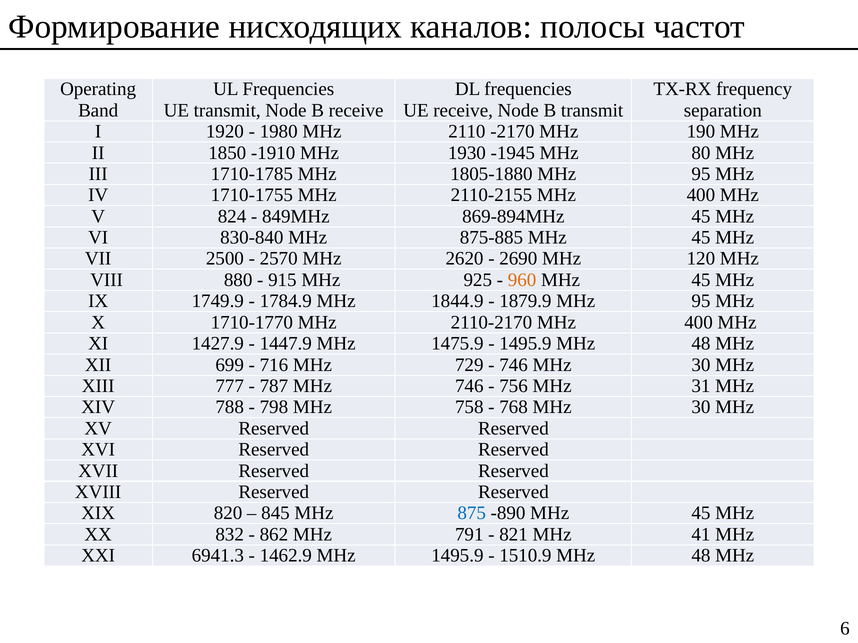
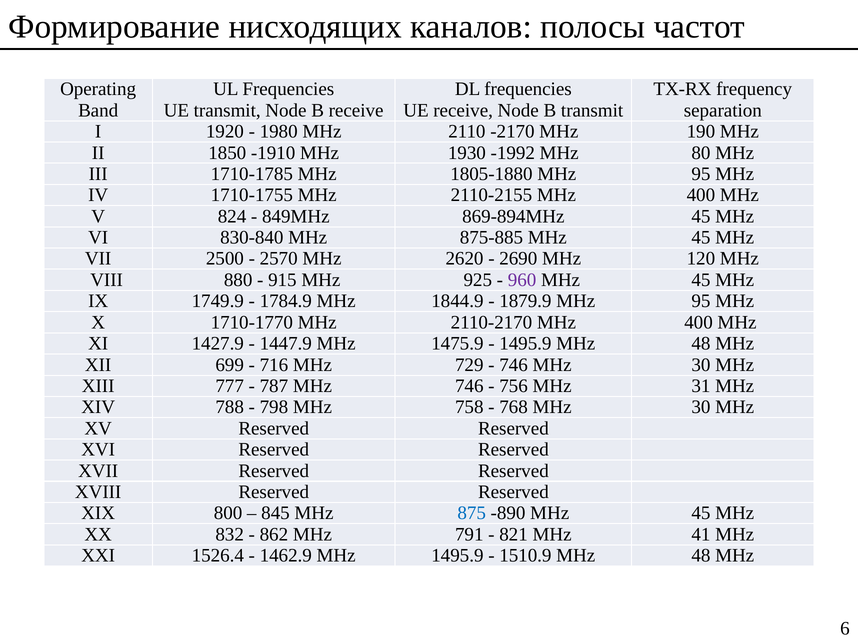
-1945: -1945 -> -1992
960 colour: orange -> purple
820: 820 -> 800
6941.3: 6941.3 -> 1526.4
